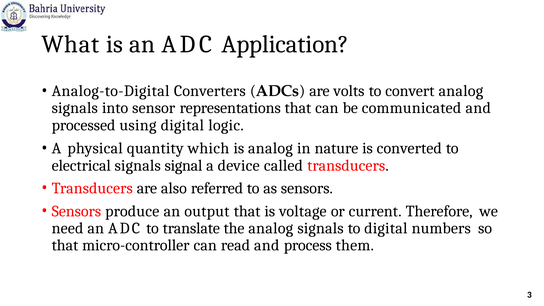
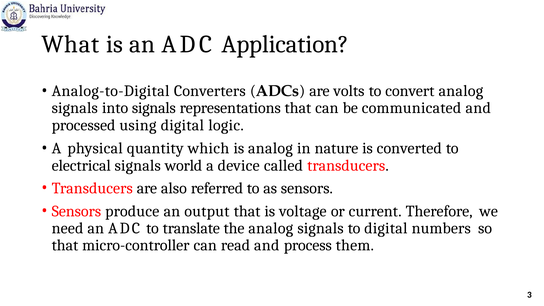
into sensor: sensor -> signals
signal: signal -> world
